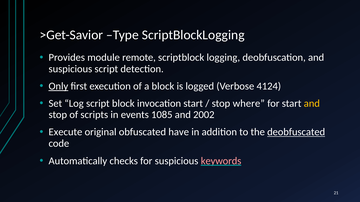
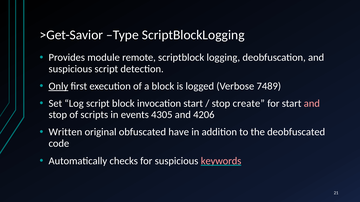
4124: 4124 -> 7489
where: where -> create
and at (312, 104) colour: yellow -> pink
1085: 1085 -> 4305
2002: 2002 -> 4206
Execute: Execute -> Written
deobfuscated underline: present -> none
